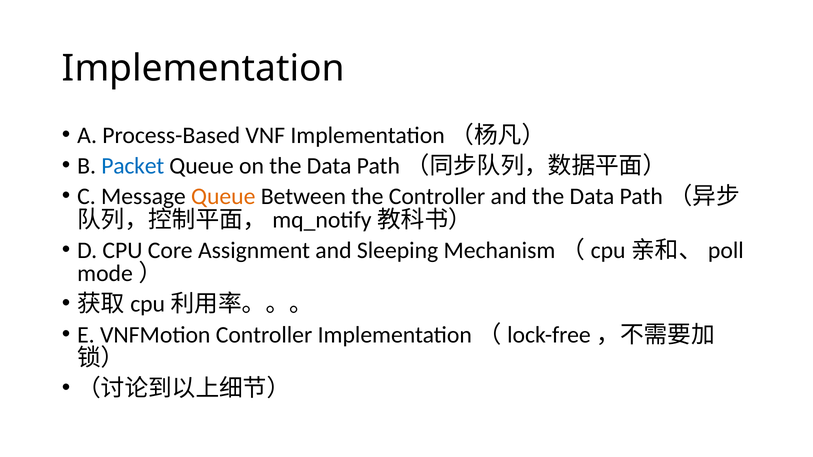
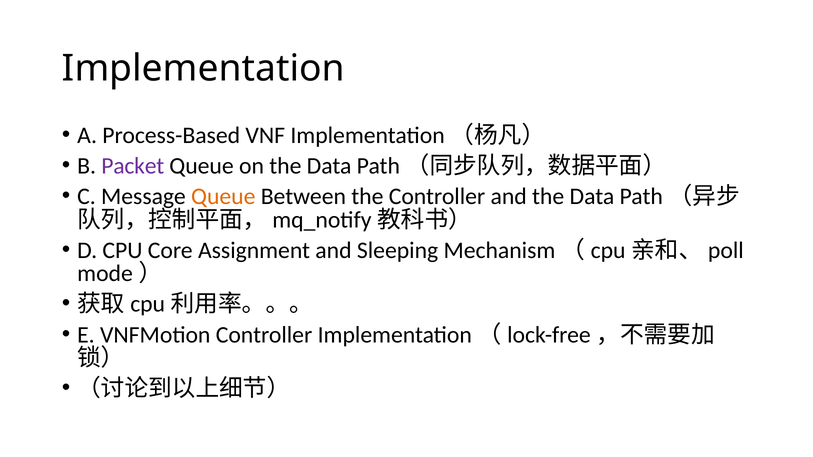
Packet colour: blue -> purple
